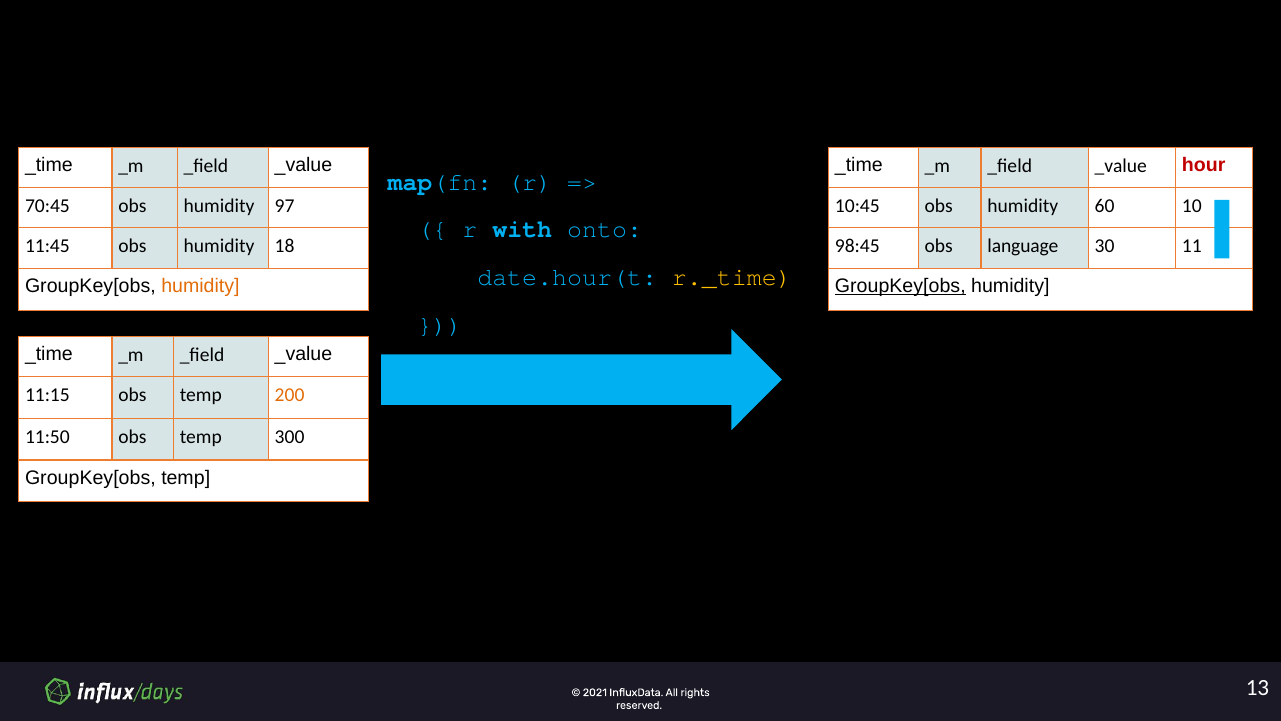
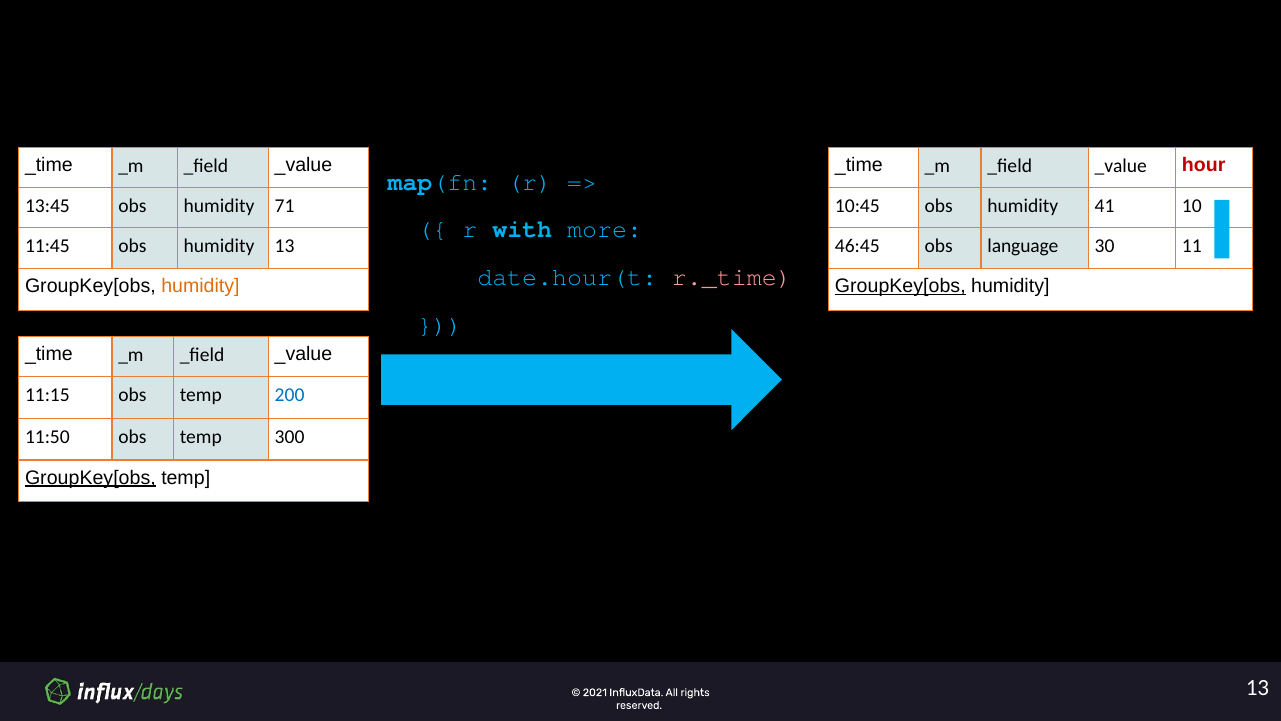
70:45: 70:45 -> 13:45
97: 97 -> 71
60: 60 -> 41
onto: onto -> more
obs humidity 18: 18 -> 13
98:45: 98:45 -> 46:45
r._time colour: yellow -> pink
200 colour: orange -> blue
GroupKey[obs at (90, 477) underline: none -> present
